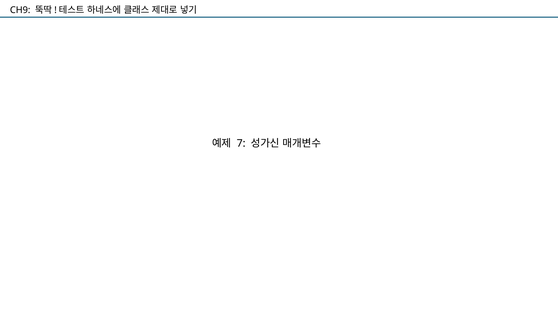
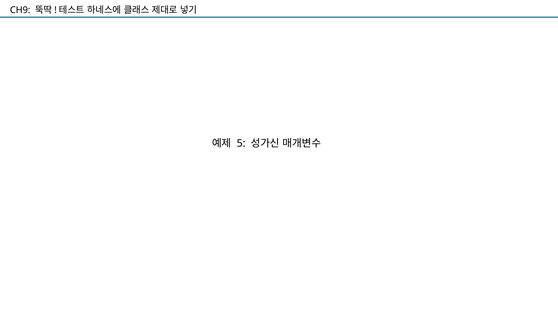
7: 7 -> 5
